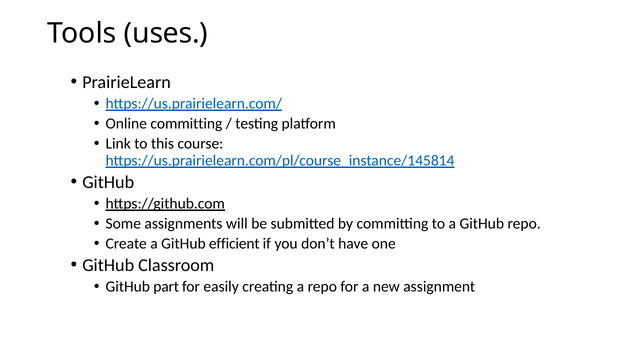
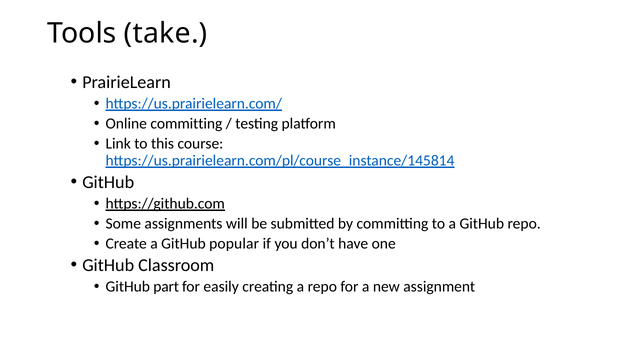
uses: uses -> take
efficient: efficient -> popular
